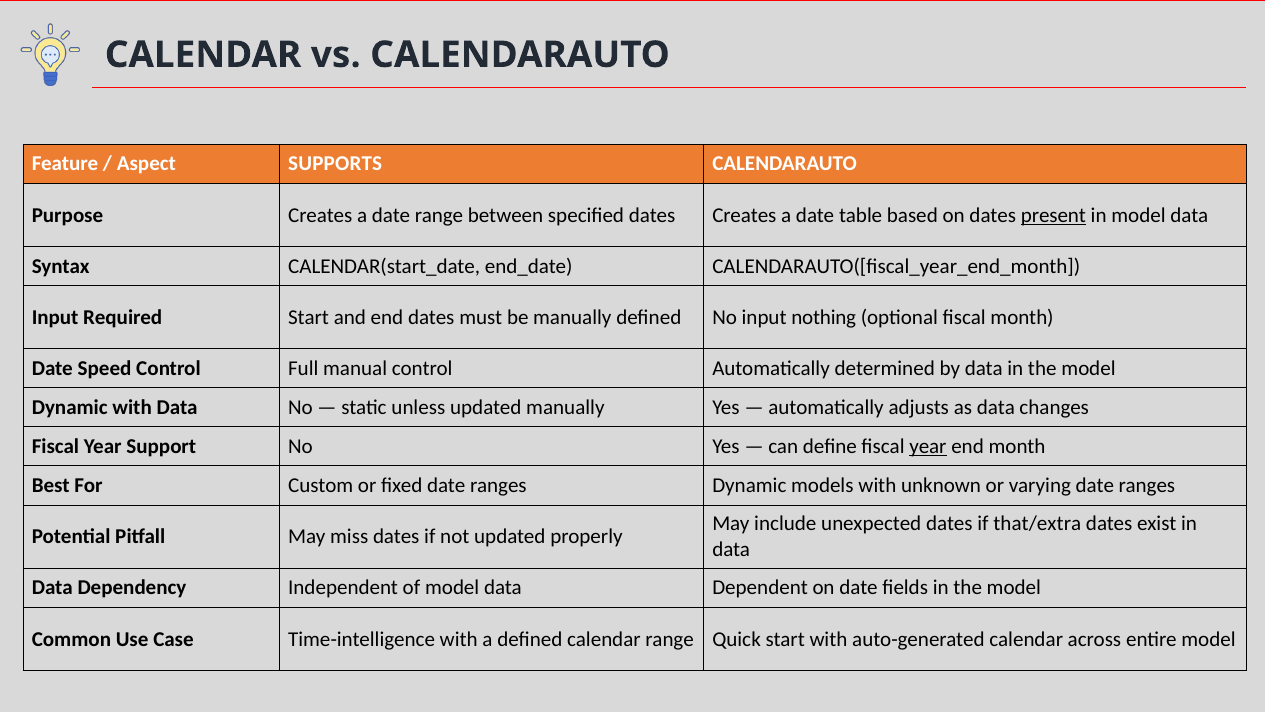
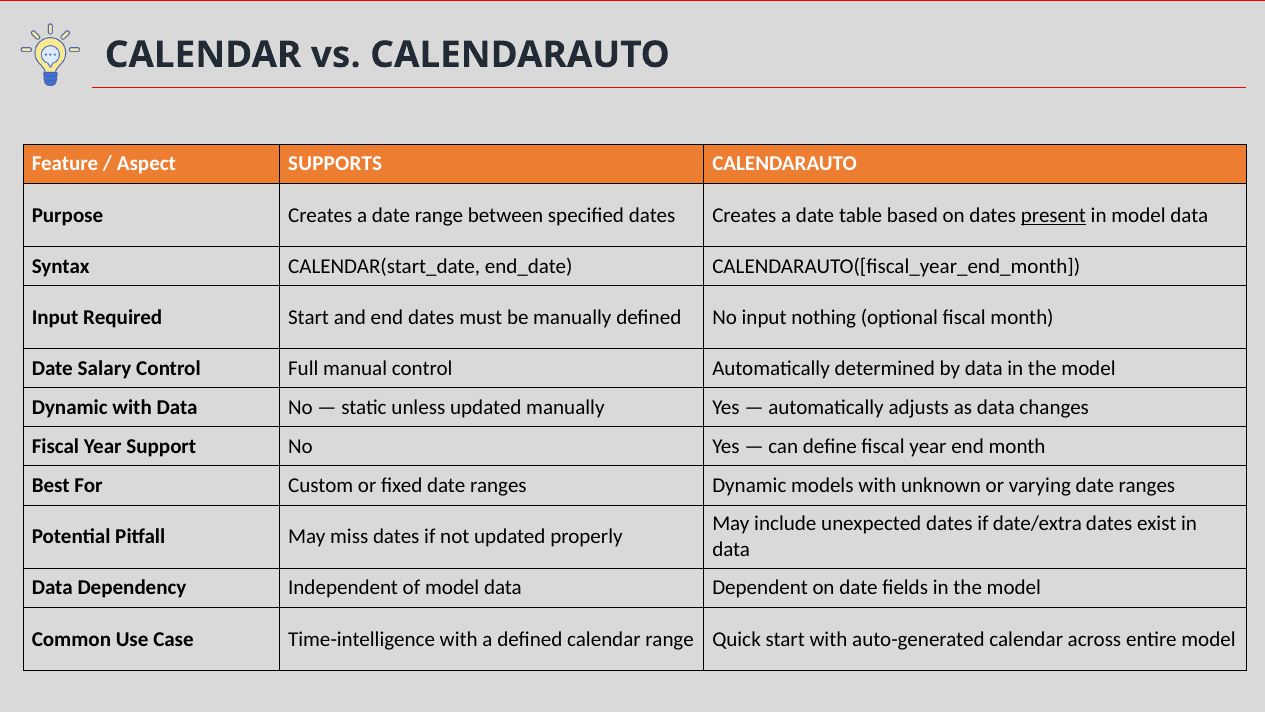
Speed: Speed -> Salary
year at (928, 446) underline: present -> none
that/extra: that/extra -> date/extra
